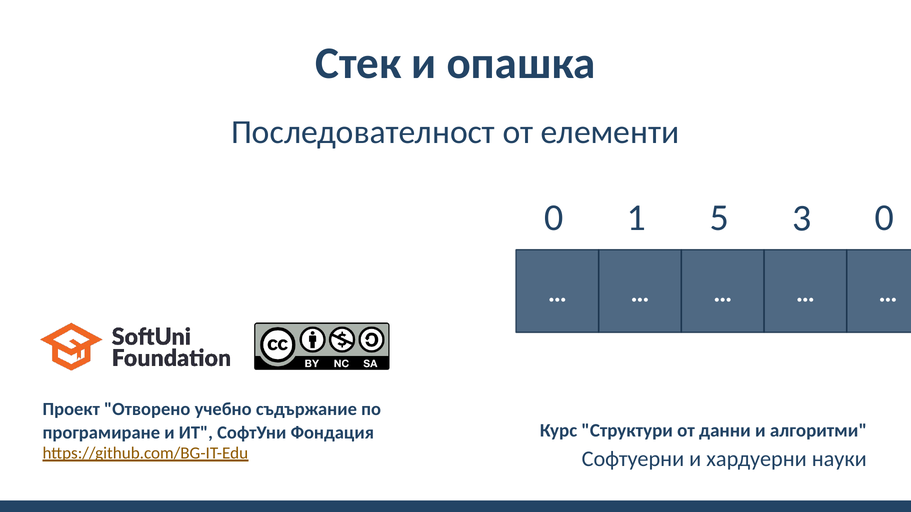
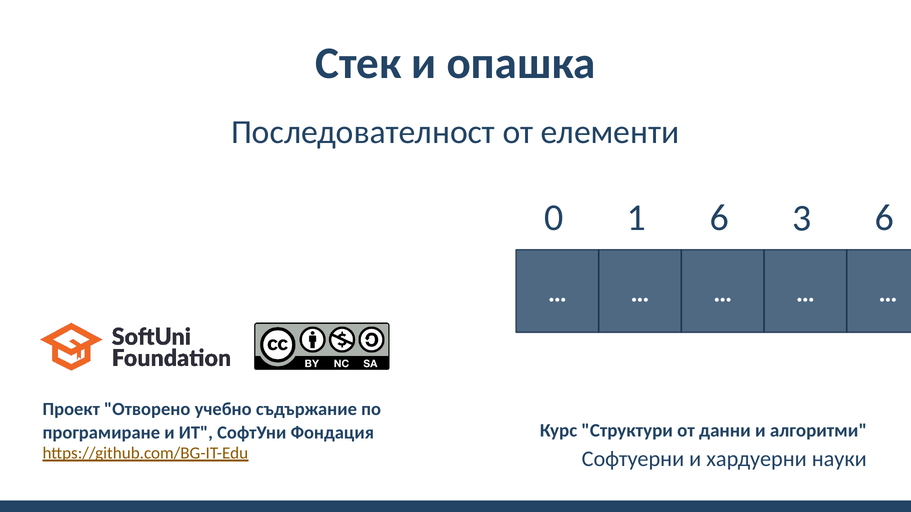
1 5: 5 -> 6
3 0: 0 -> 6
